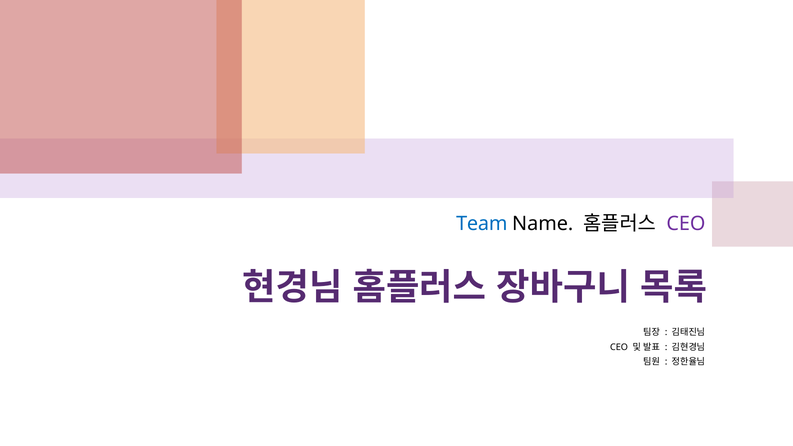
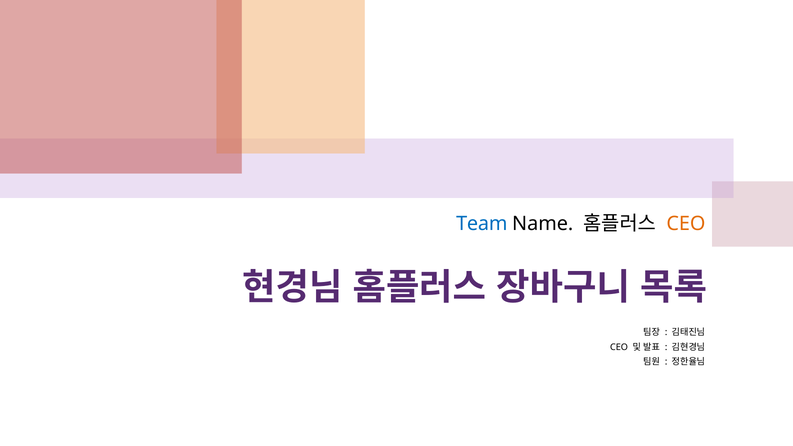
CEO at (686, 224) colour: purple -> orange
